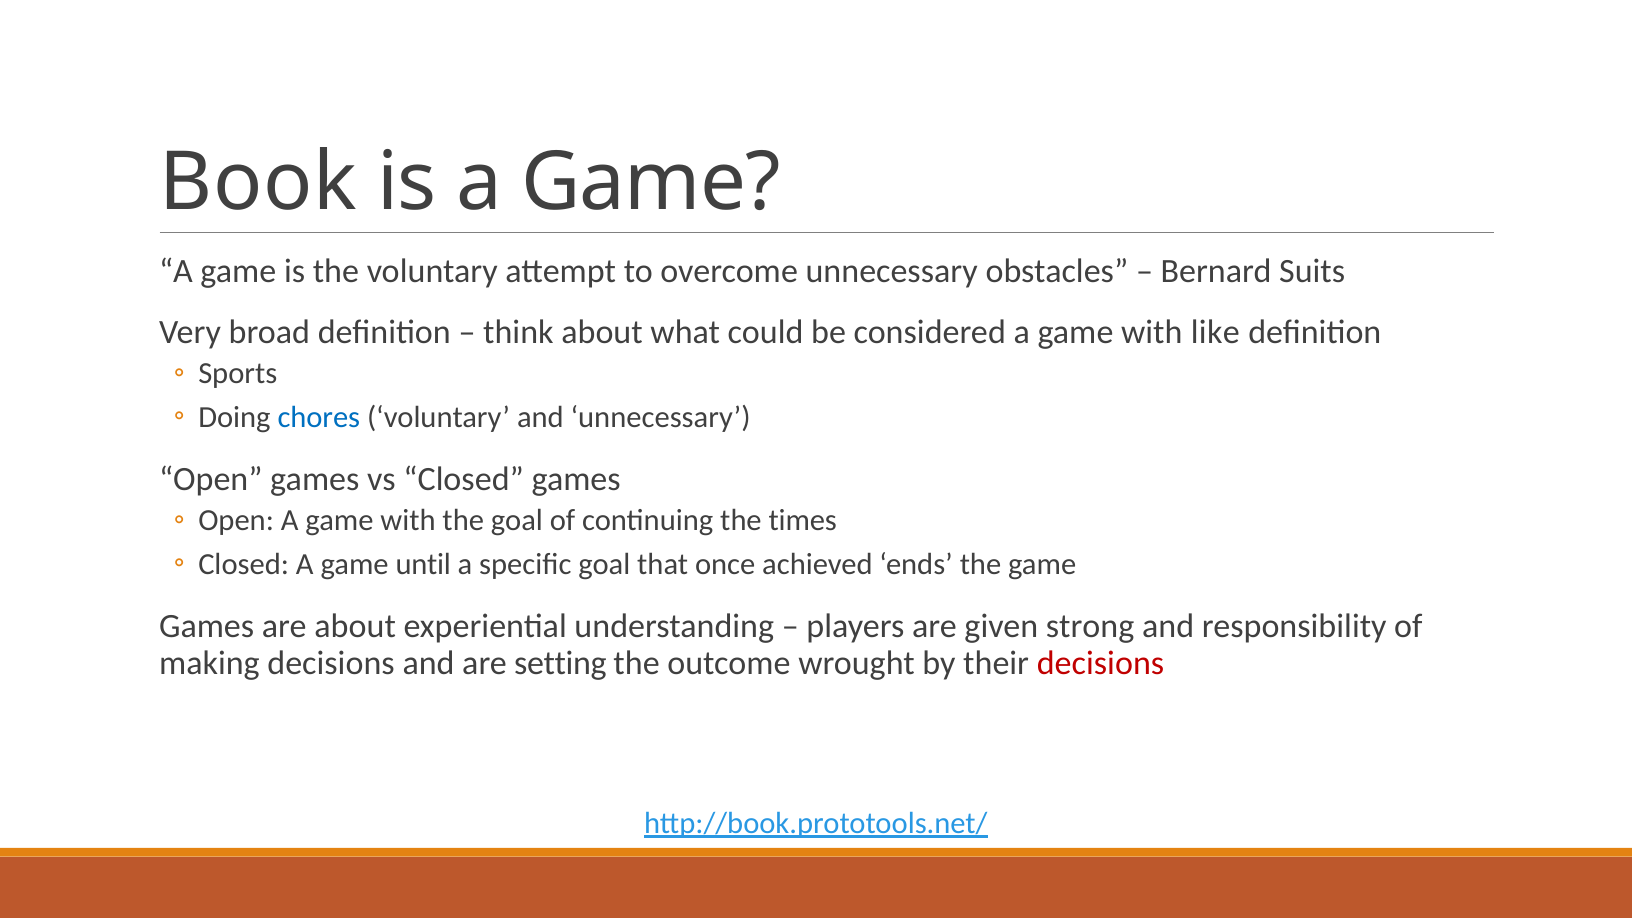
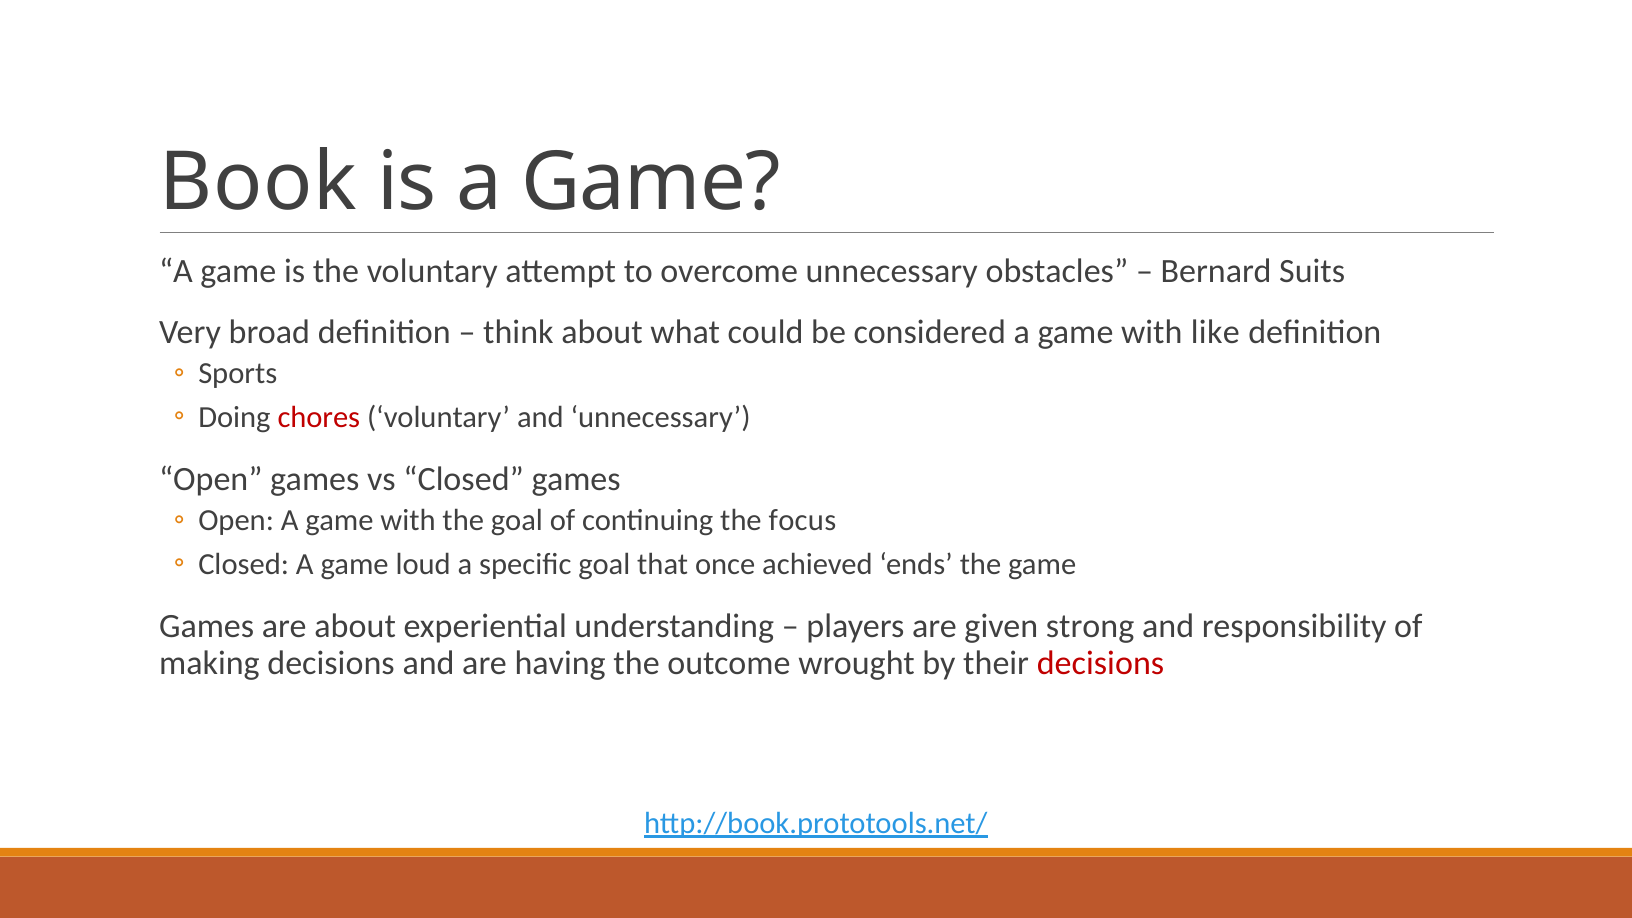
chores colour: blue -> red
times: times -> focus
until: until -> loud
setting: setting -> having
